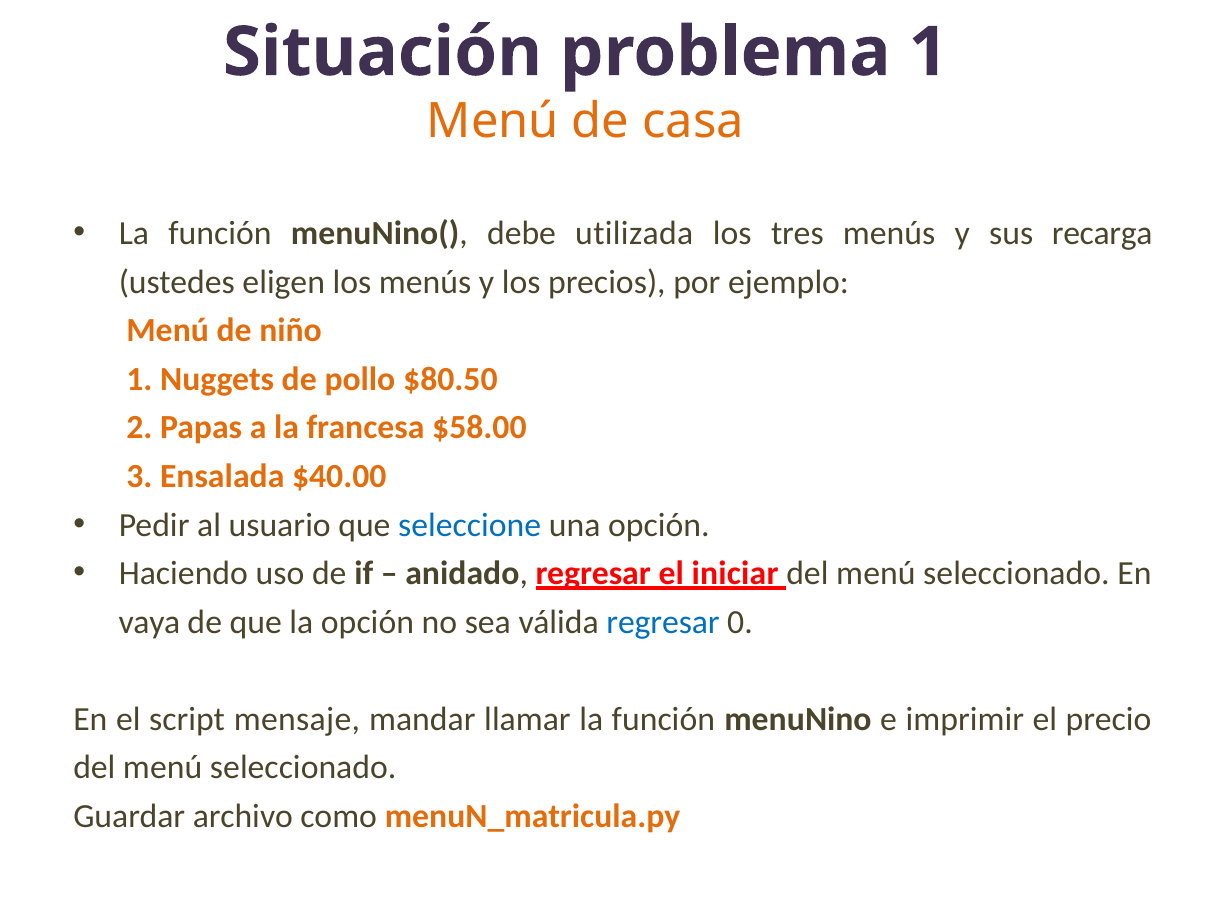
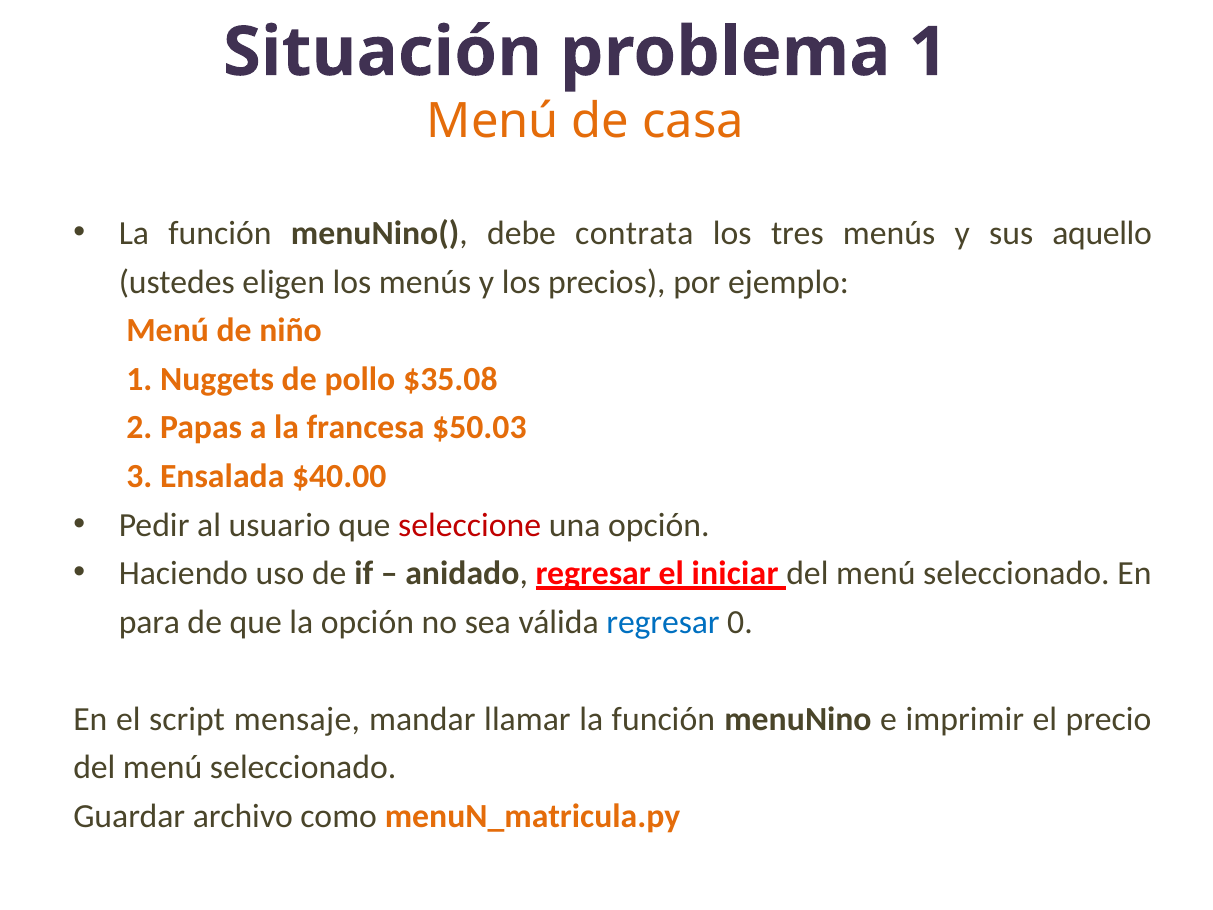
utilizada: utilizada -> contrata
recarga: recarga -> aquello
$80.50: $80.50 -> $35.08
$58.00: $58.00 -> $50.03
seleccione colour: blue -> red
vaya: vaya -> para
